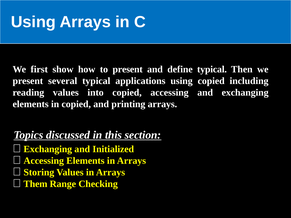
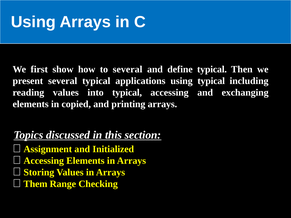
to present: present -> several
using copied: copied -> typical
into copied: copied -> typical
Exchanging at (48, 149): Exchanging -> Assignment
